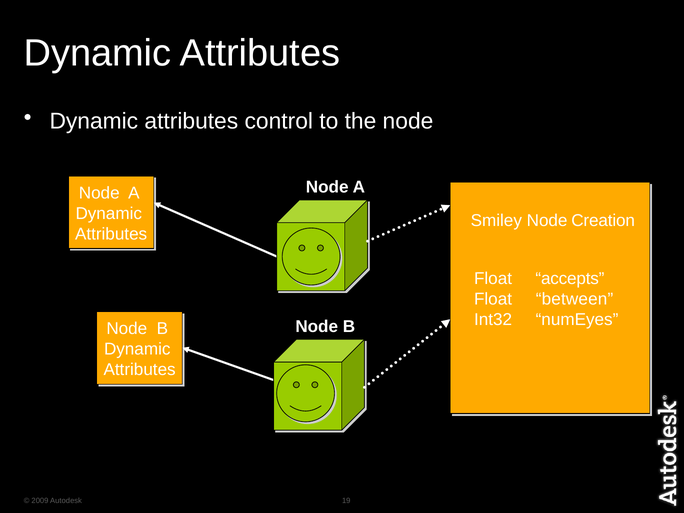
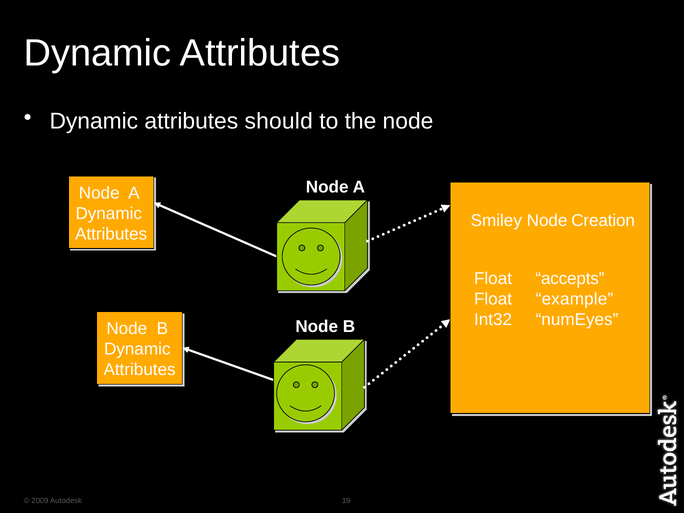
control: control -> should
between: between -> example
